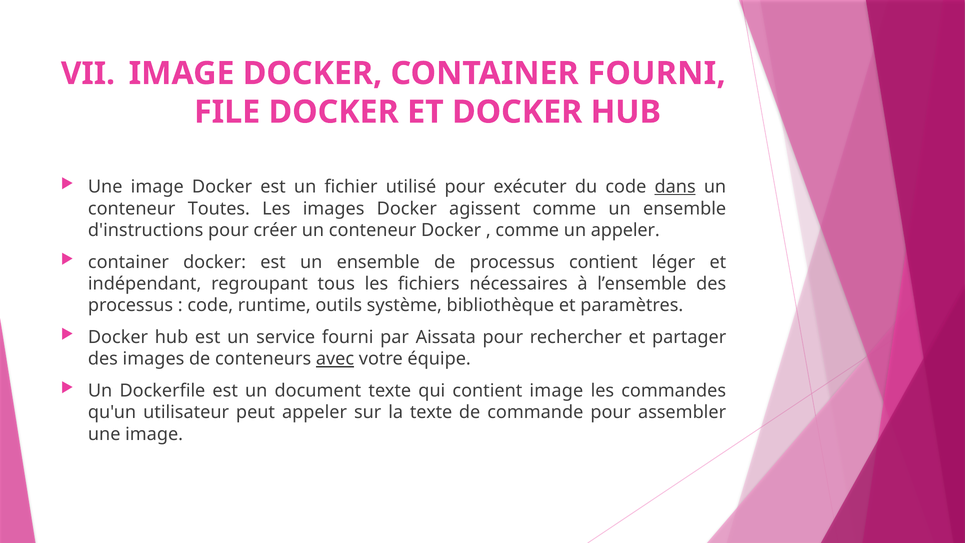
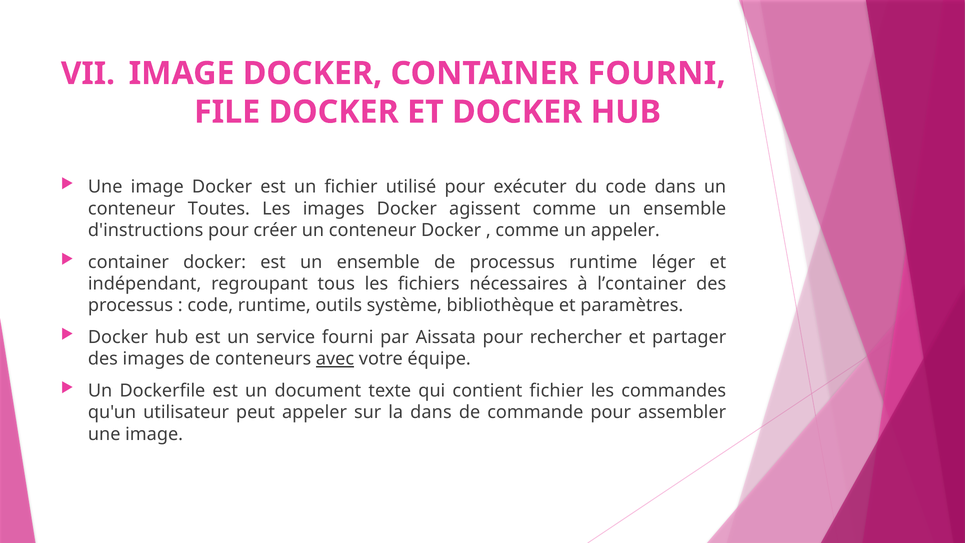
dans at (675, 187) underline: present -> none
processus contient: contient -> runtime
l’ensemble: l’ensemble -> l’container
contient image: image -> fichier
la texte: texte -> dans
